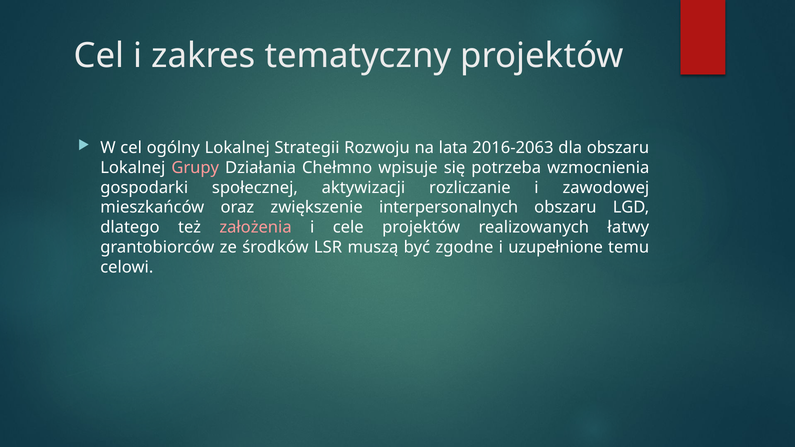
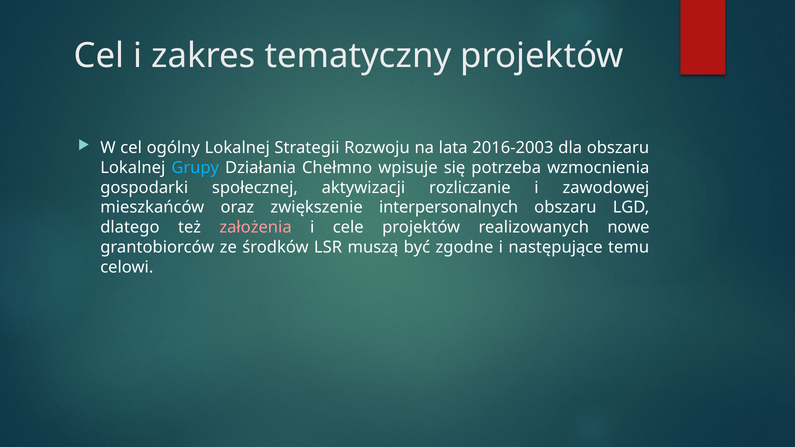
2016-2063: 2016-2063 -> 2016-2003
Grupy colour: pink -> light blue
łatwy: łatwy -> nowe
uzupełnione: uzupełnione -> następujące
